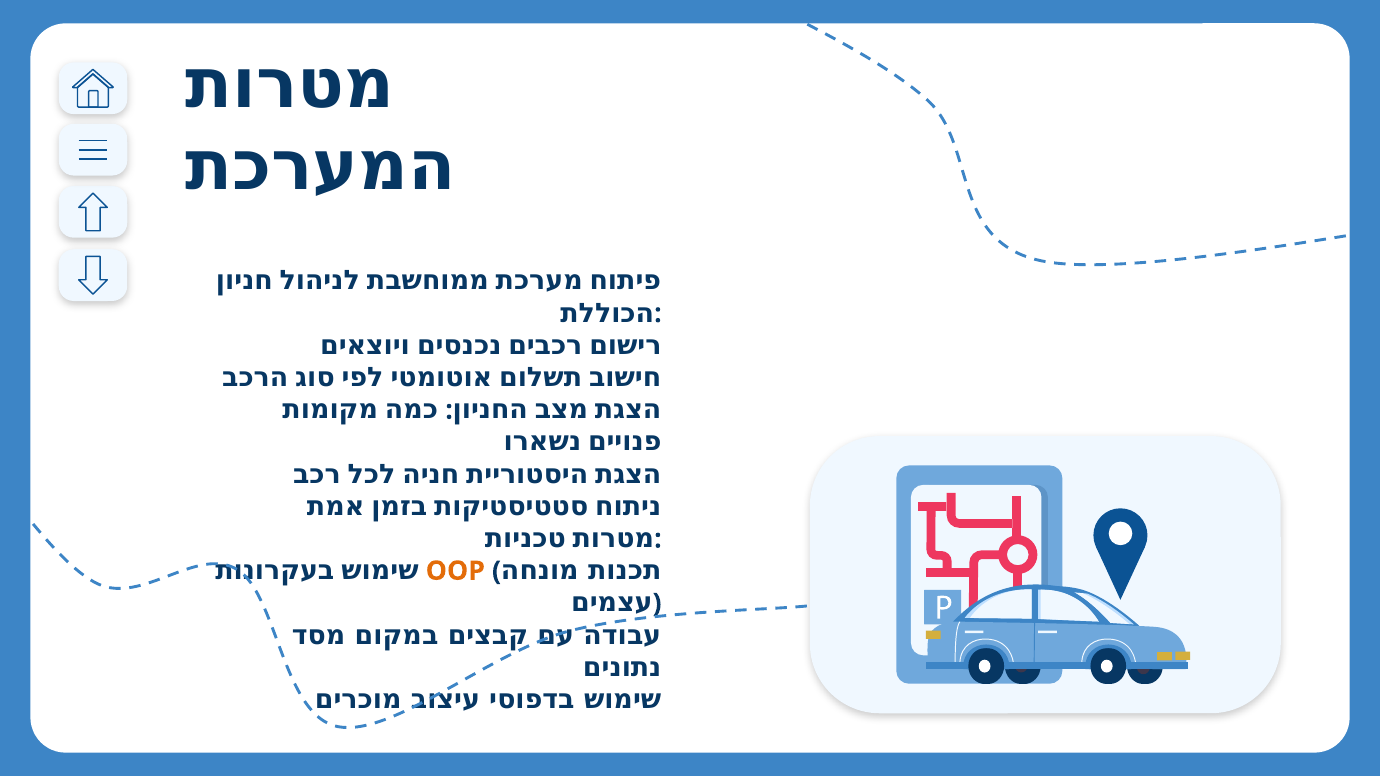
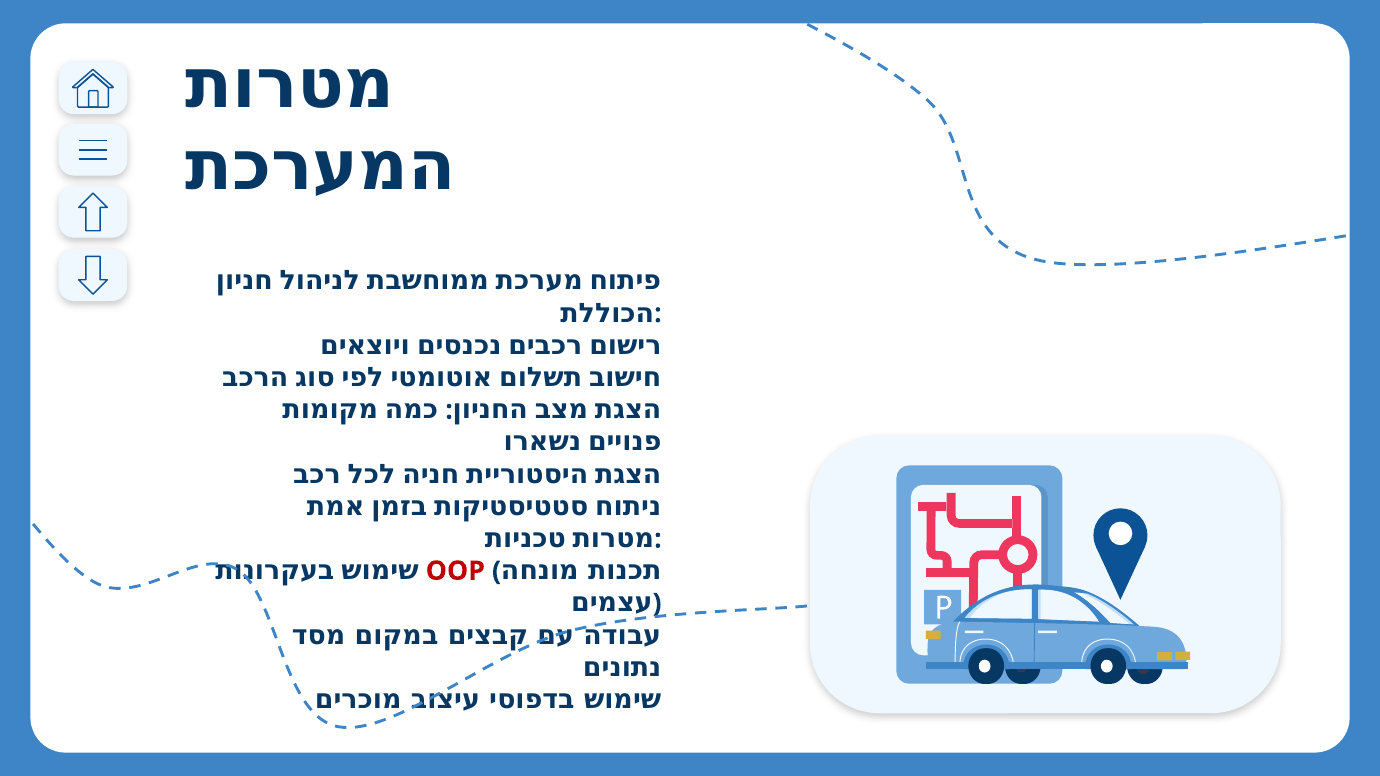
OOP colour: orange -> red
